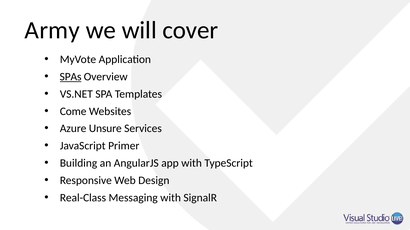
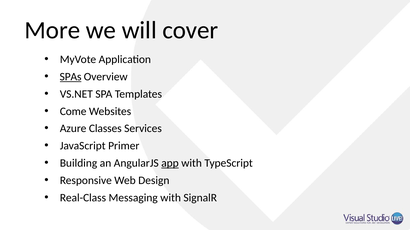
Army: Army -> More
Unsure: Unsure -> Classes
app underline: none -> present
